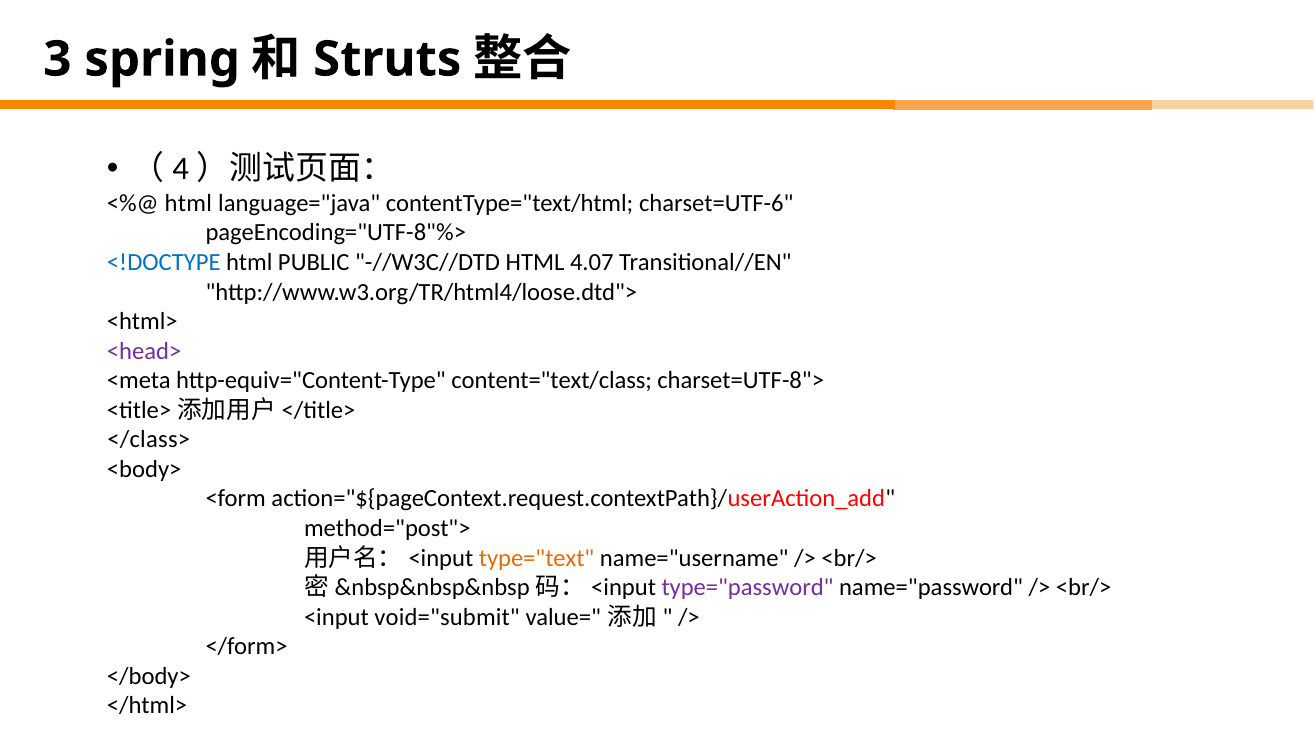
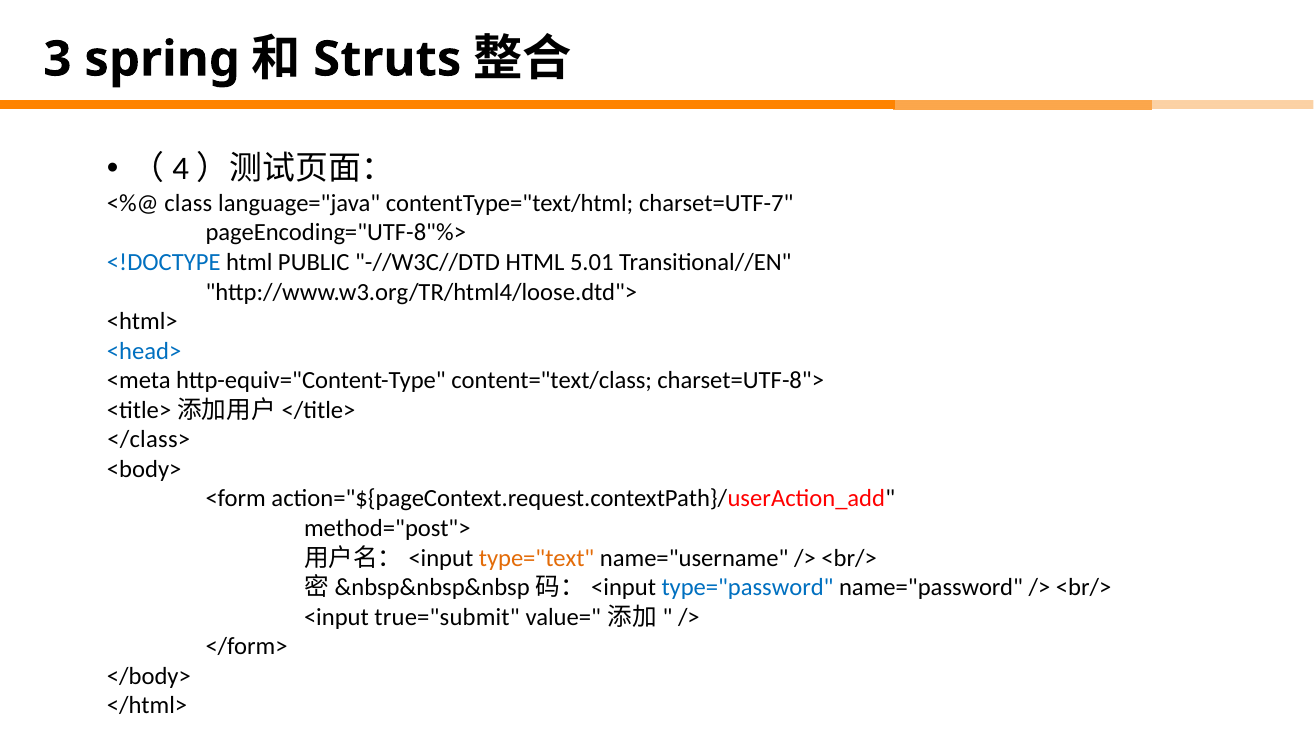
html at (188, 203): html -> class
charset=UTF-6: charset=UTF-6 -> charset=UTF-7
4.07: 4.07 -> 5.01
<head> colour: purple -> blue
type="password colour: purple -> blue
void="submit: void="submit -> true="submit
